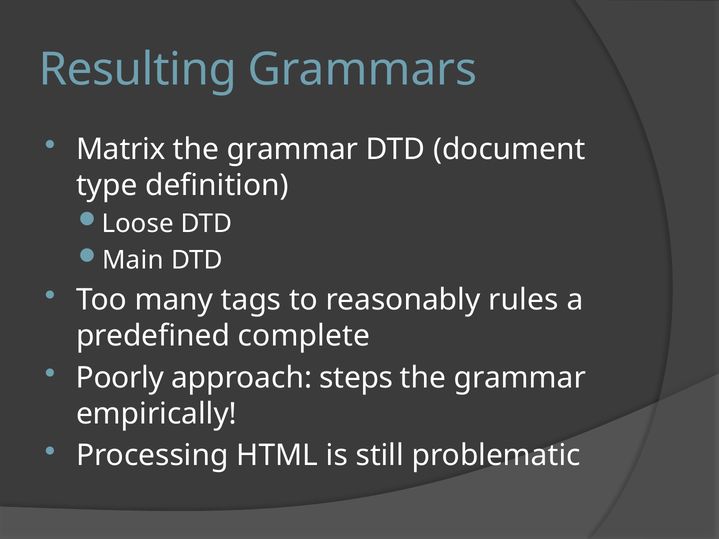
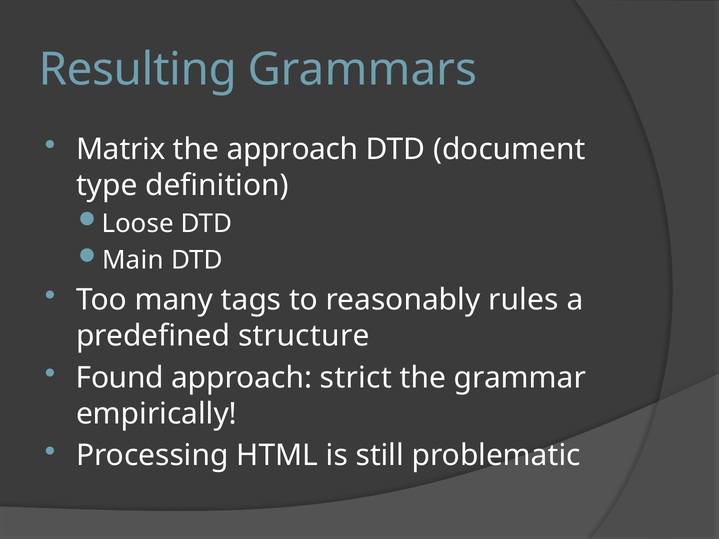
grammar at (293, 149): grammar -> approach
complete: complete -> structure
Poorly: Poorly -> Found
steps: steps -> strict
